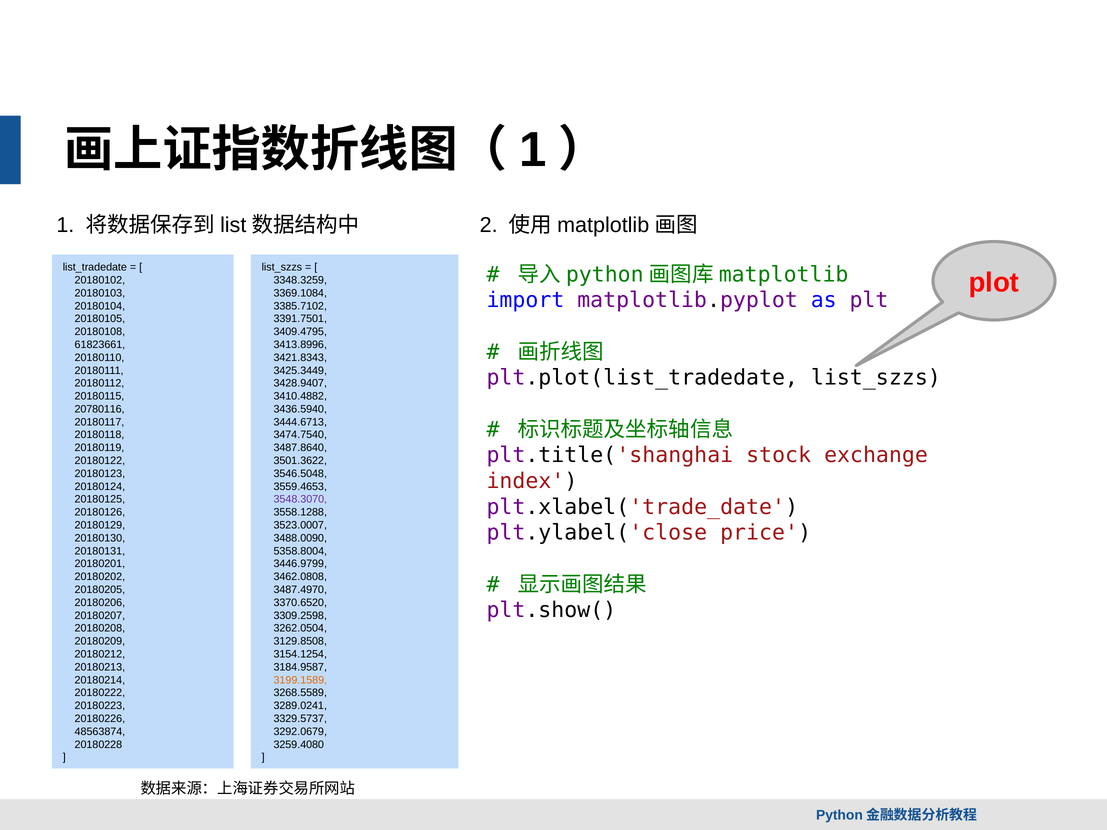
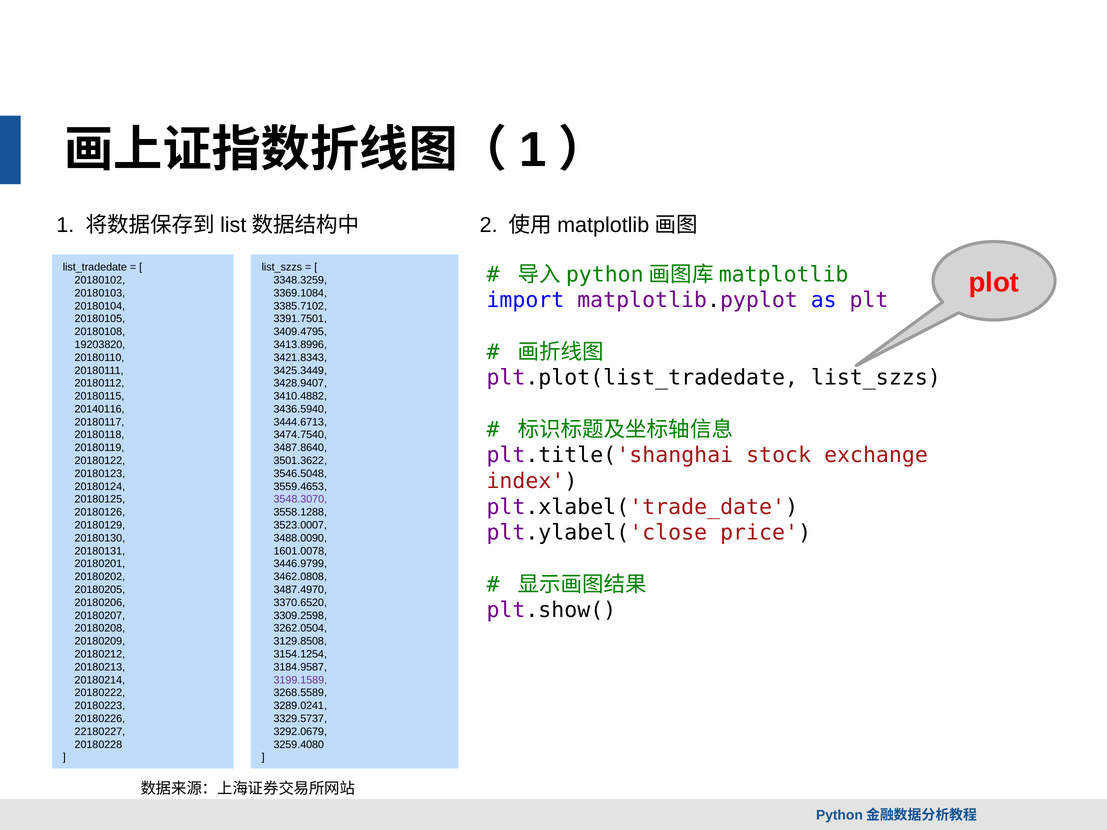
61823661: 61823661 -> 19203820
20780116: 20780116 -> 20140116
5358.8004: 5358.8004 -> 1601.0078
3199.1589 colour: orange -> purple
48563874: 48563874 -> 22180227
